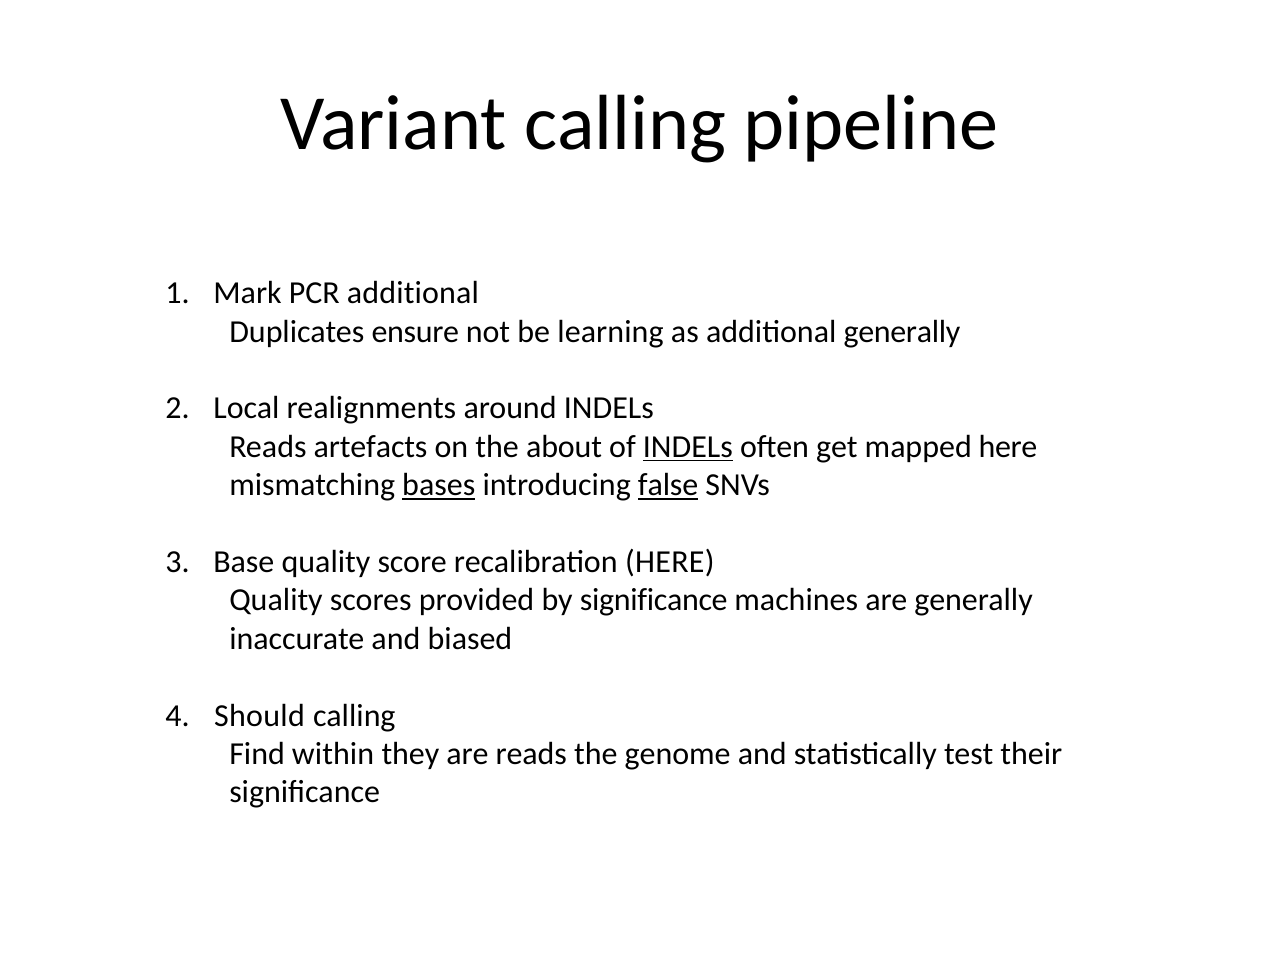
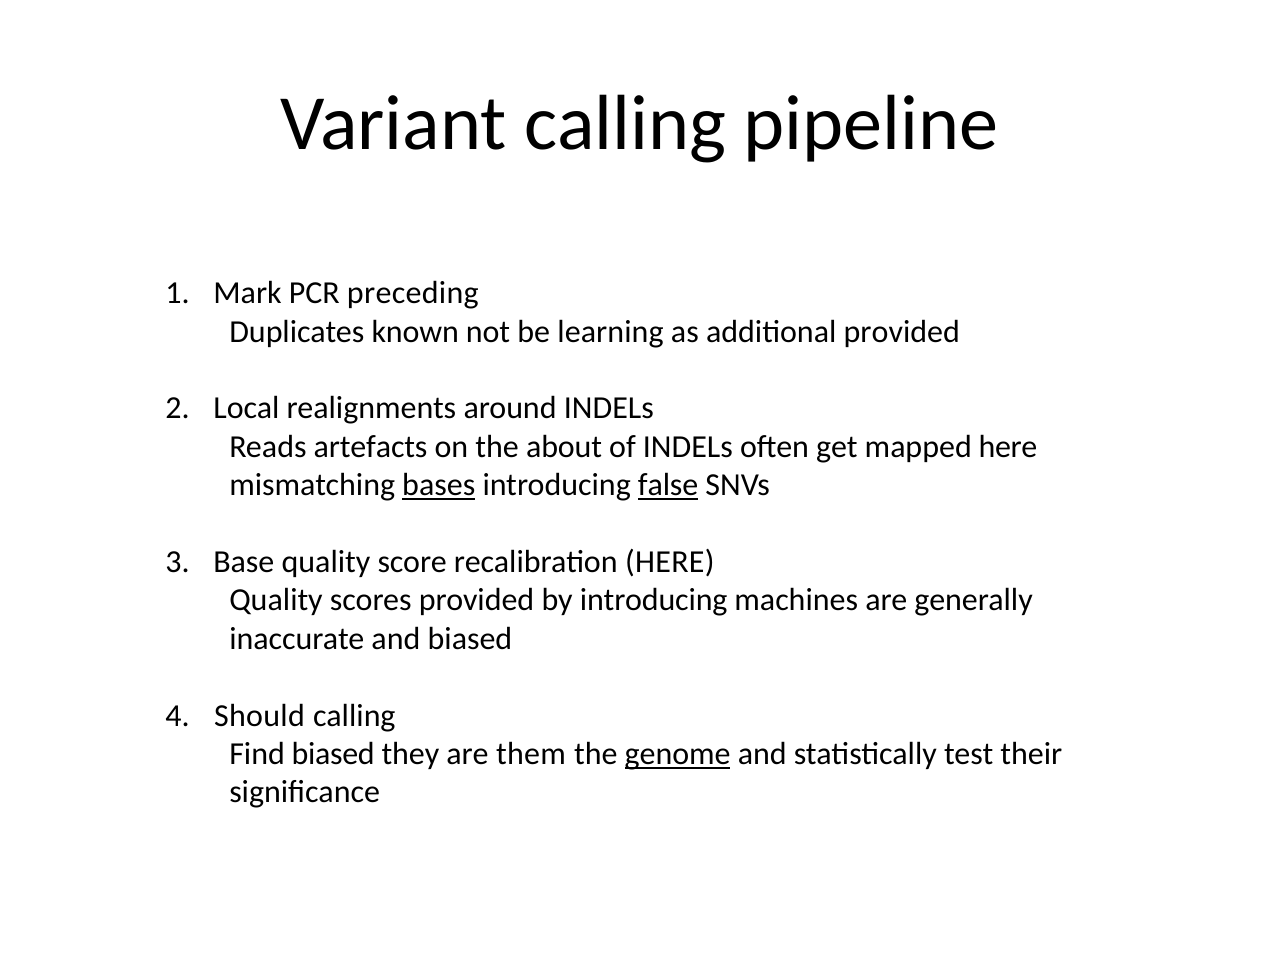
PCR additional: additional -> preceding
ensure: ensure -> known
additional generally: generally -> provided
INDELs at (688, 447) underline: present -> none
by significance: significance -> introducing
Find within: within -> biased
are reads: reads -> them
genome underline: none -> present
